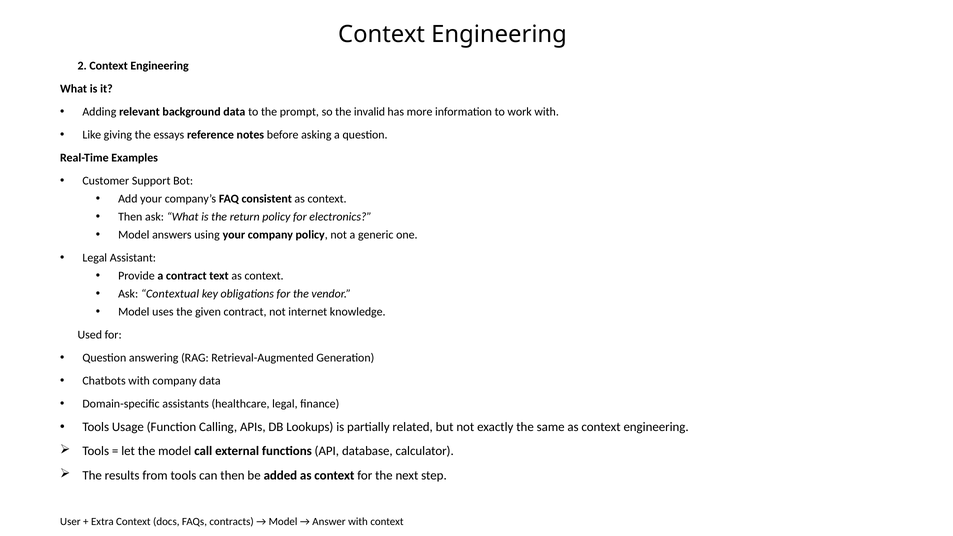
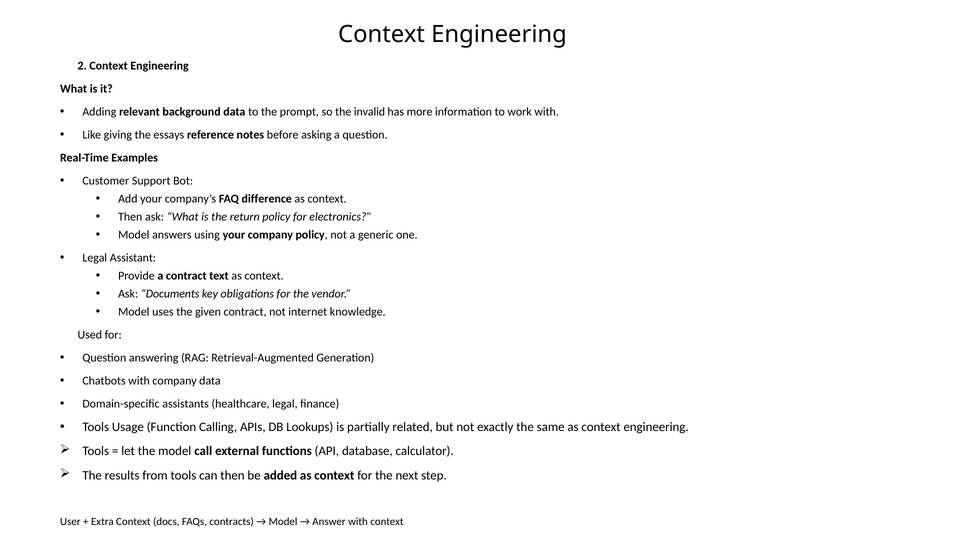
consistent: consistent -> difference
Contextual: Contextual -> Documents
